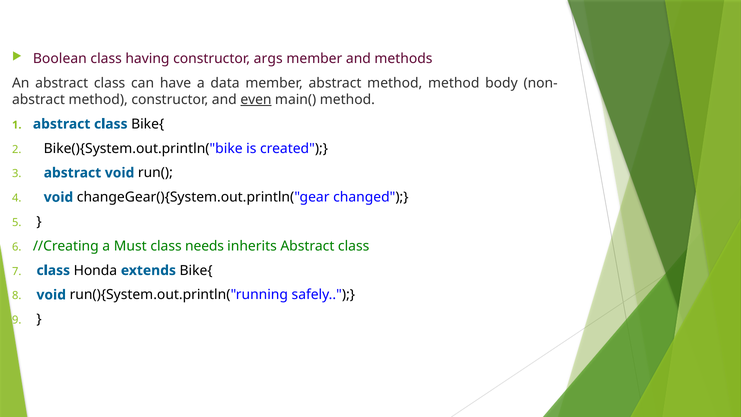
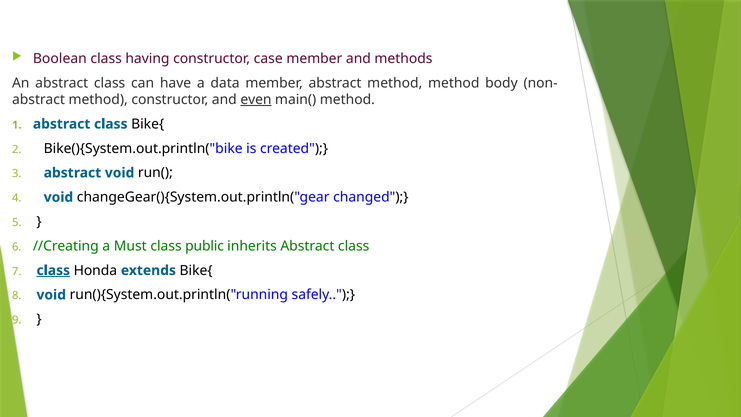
args: args -> case
needs: needs -> public
class at (53, 270) underline: none -> present
